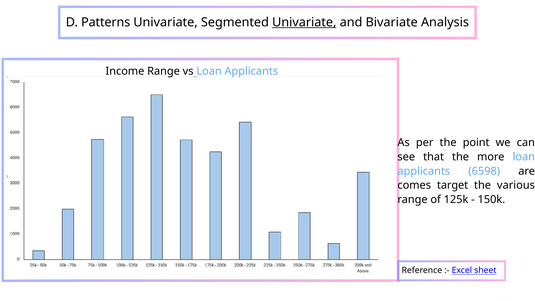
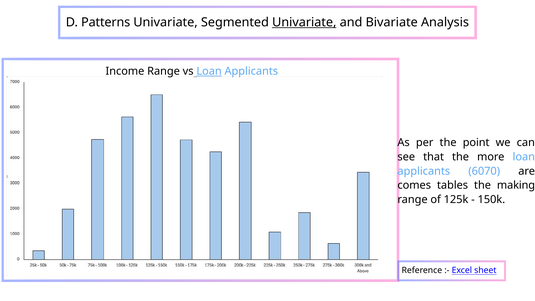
Loan at (209, 71) underline: none -> present
6598: 6598 -> 6070
target: target -> tables
various: various -> making
